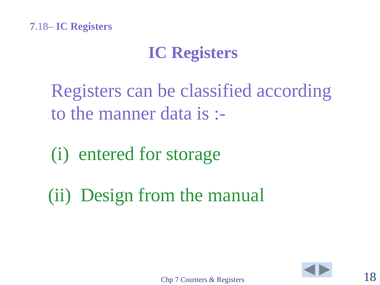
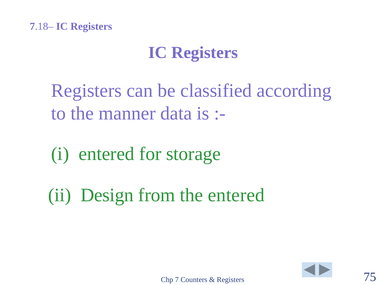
the manual: manual -> entered
18: 18 -> 75
